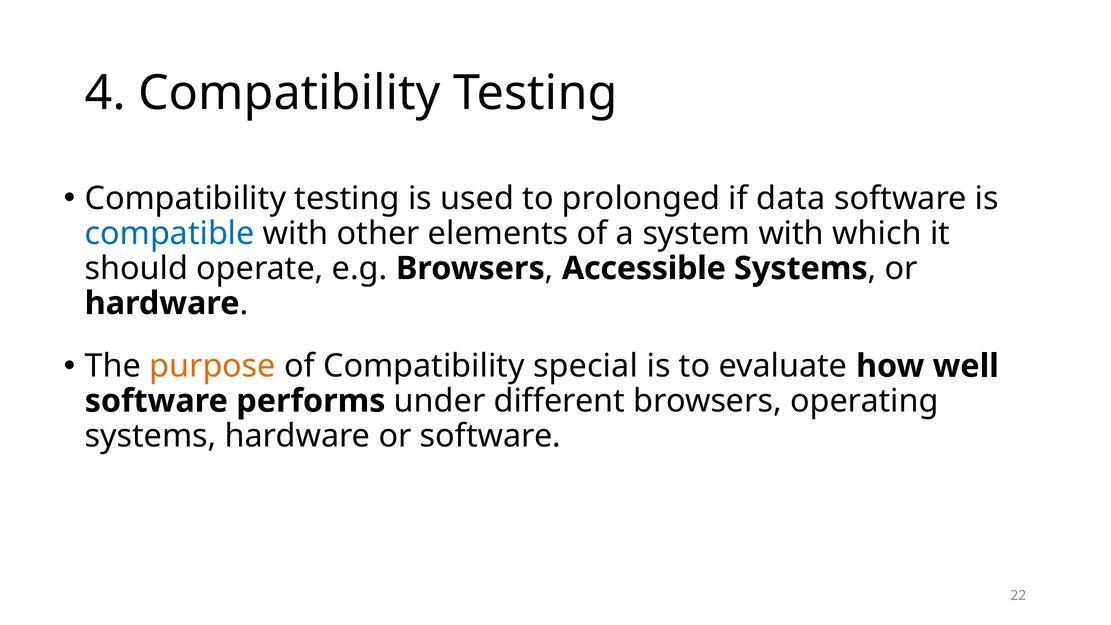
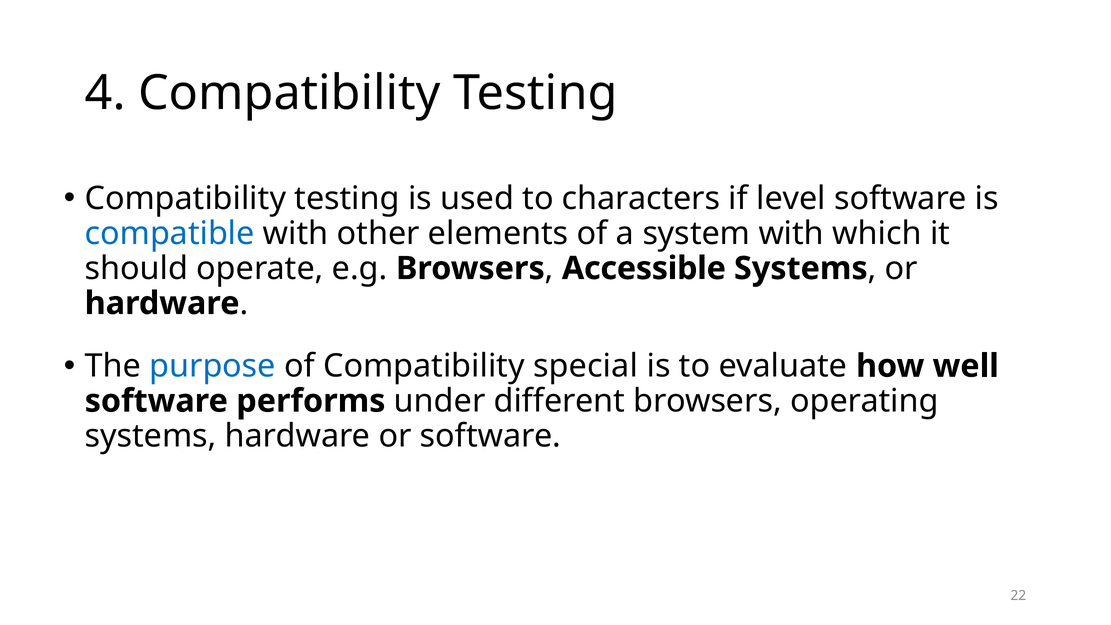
prolonged: prolonged -> characters
data: data -> level
purpose colour: orange -> blue
